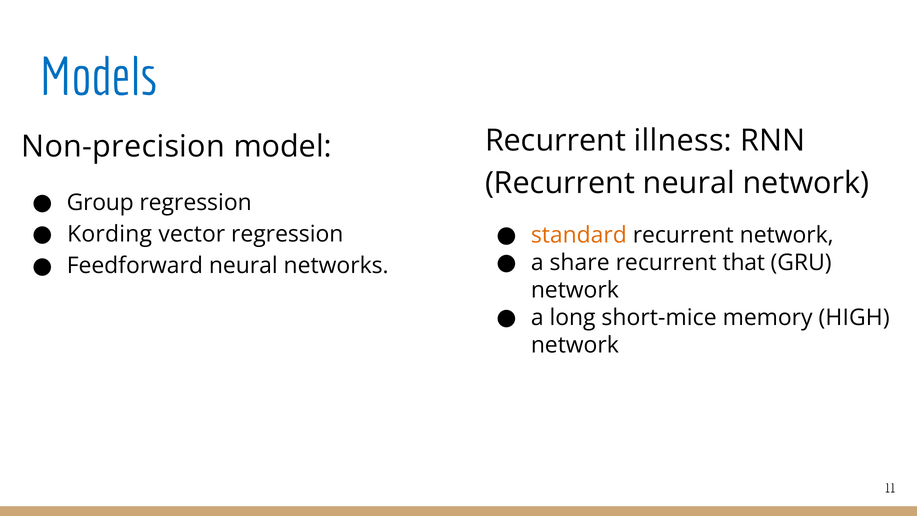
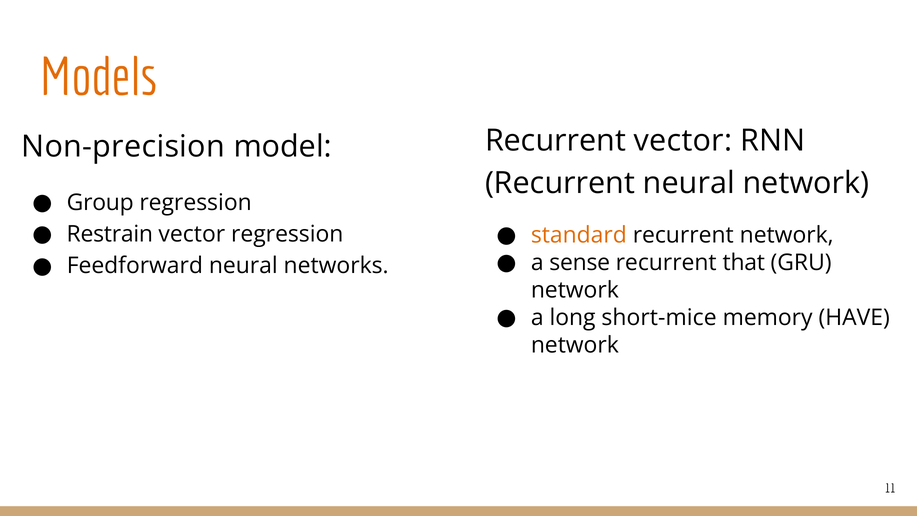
Models colour: blue -> orange
Recurrent illness: illness -> vector
Kording: Kording -> Restrain
share: share -> sense
HIGH: HIGH -> HAVE
